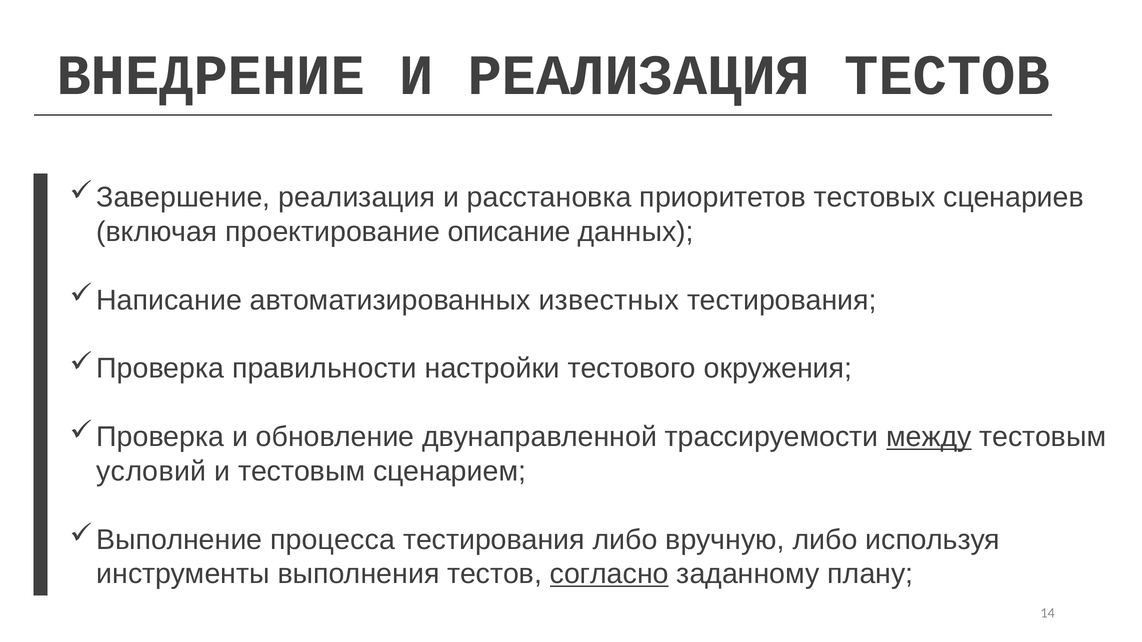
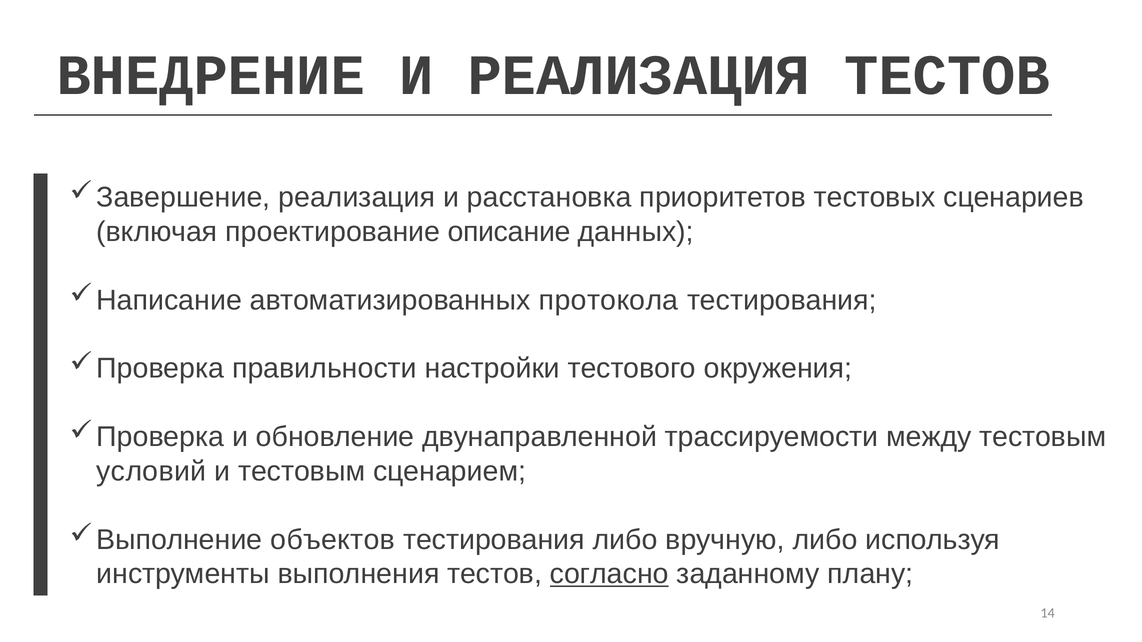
известных: известных -> протокола
между underline: present -> none
процесса: процесса -> объектов
